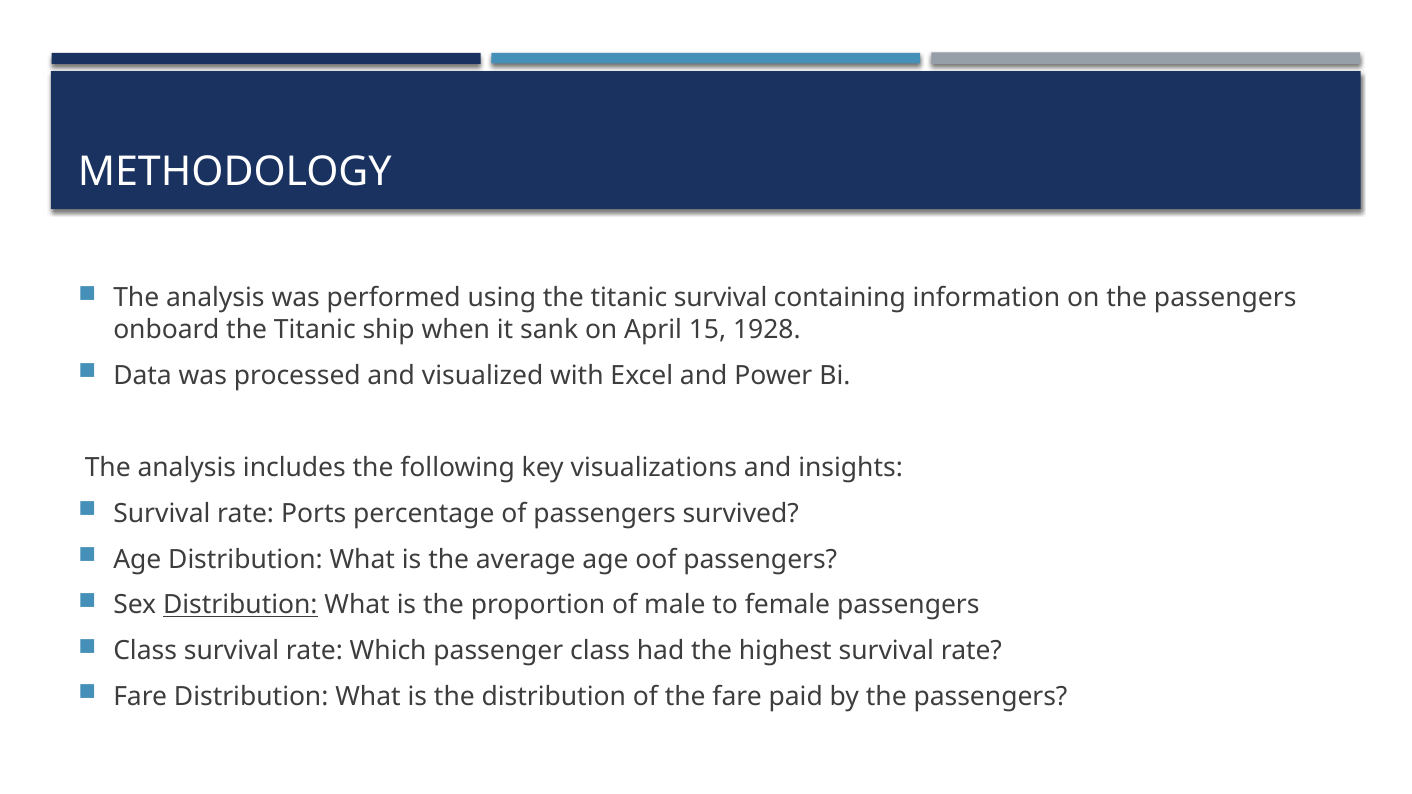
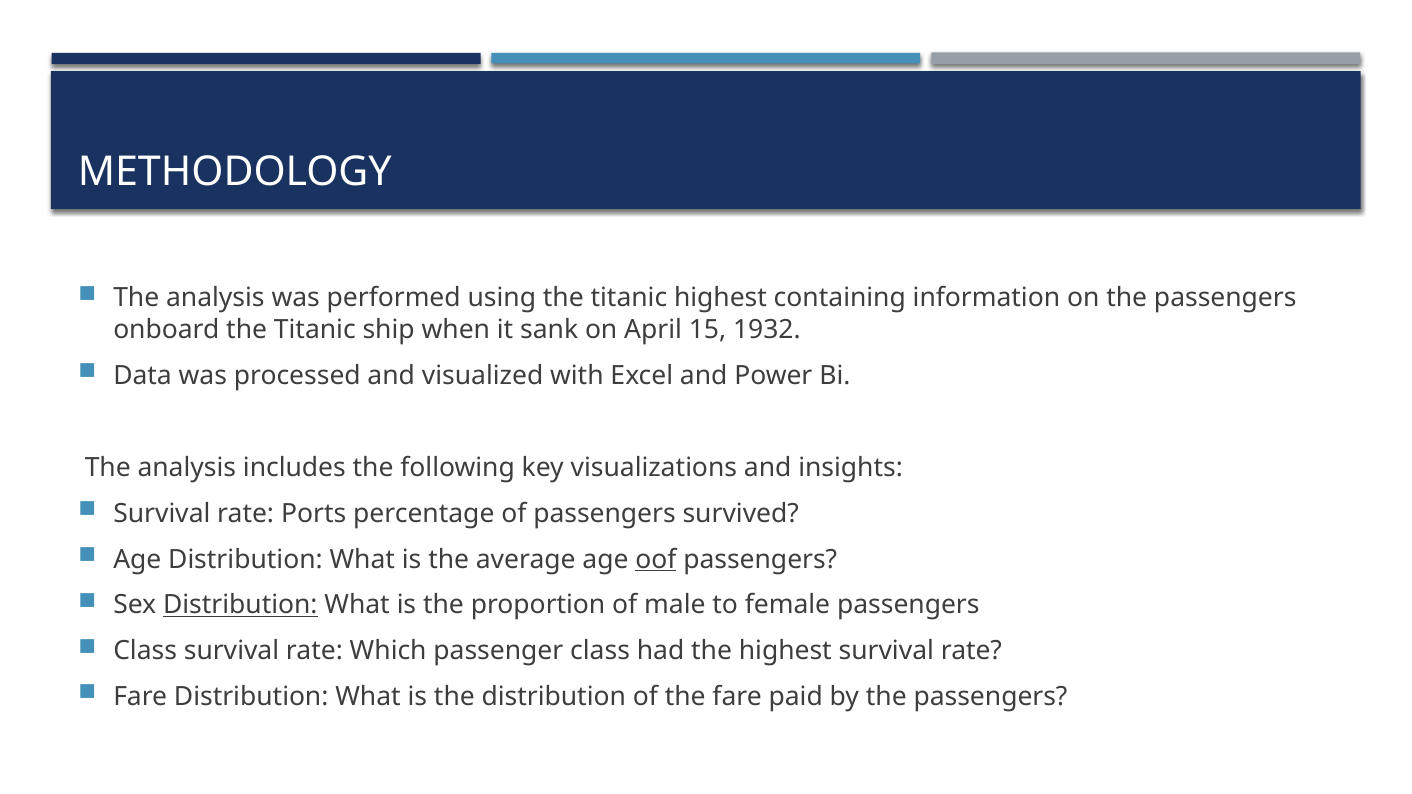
titanic survival: survival -> highest
1928: 1928 -> 1932
oof underline: none -> present
